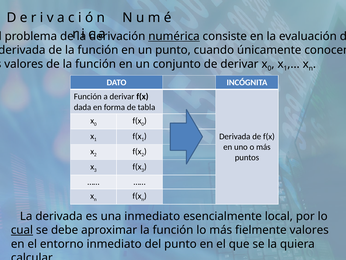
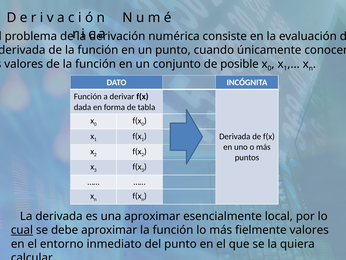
numérica underline: present -> none
de derivar: derivar -> posible
una inmediato: inmediato -> aproximar
